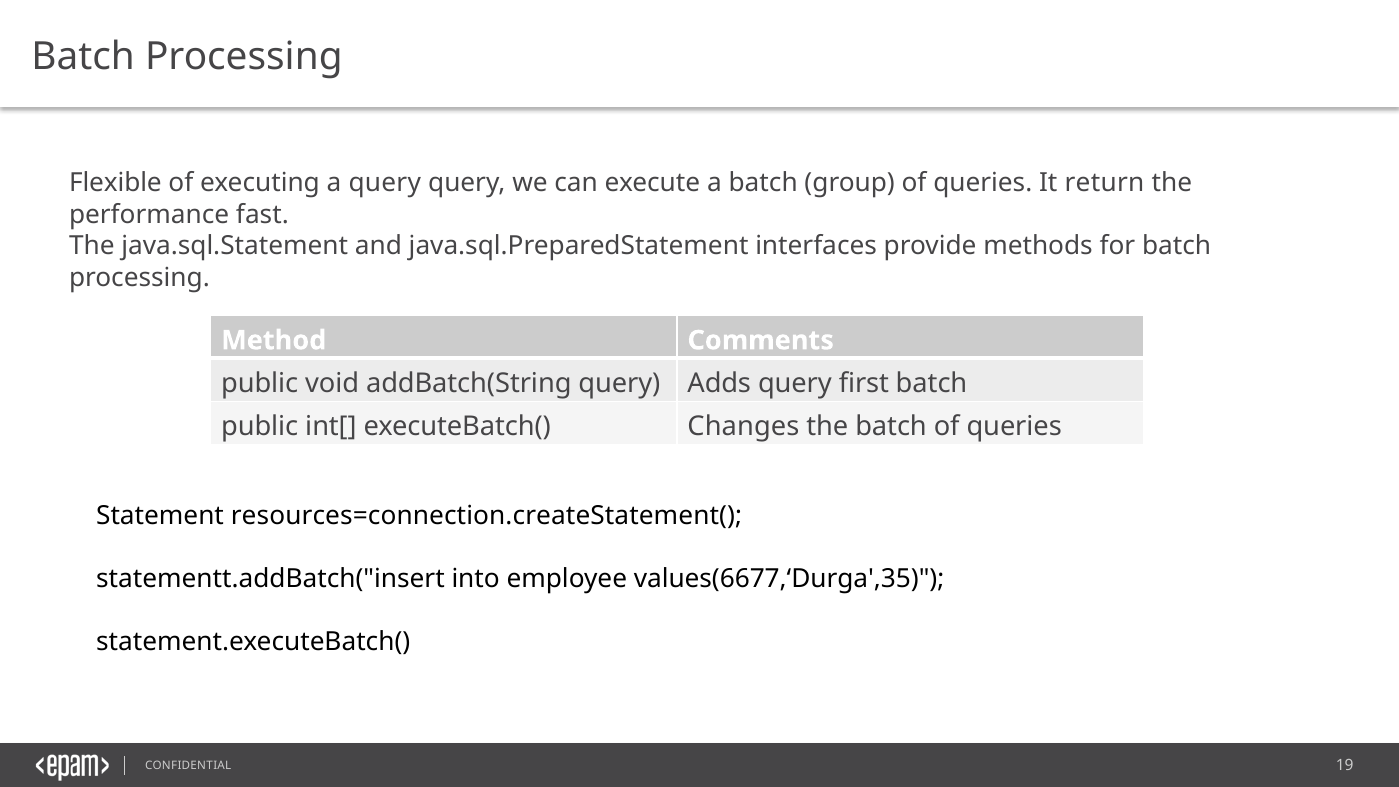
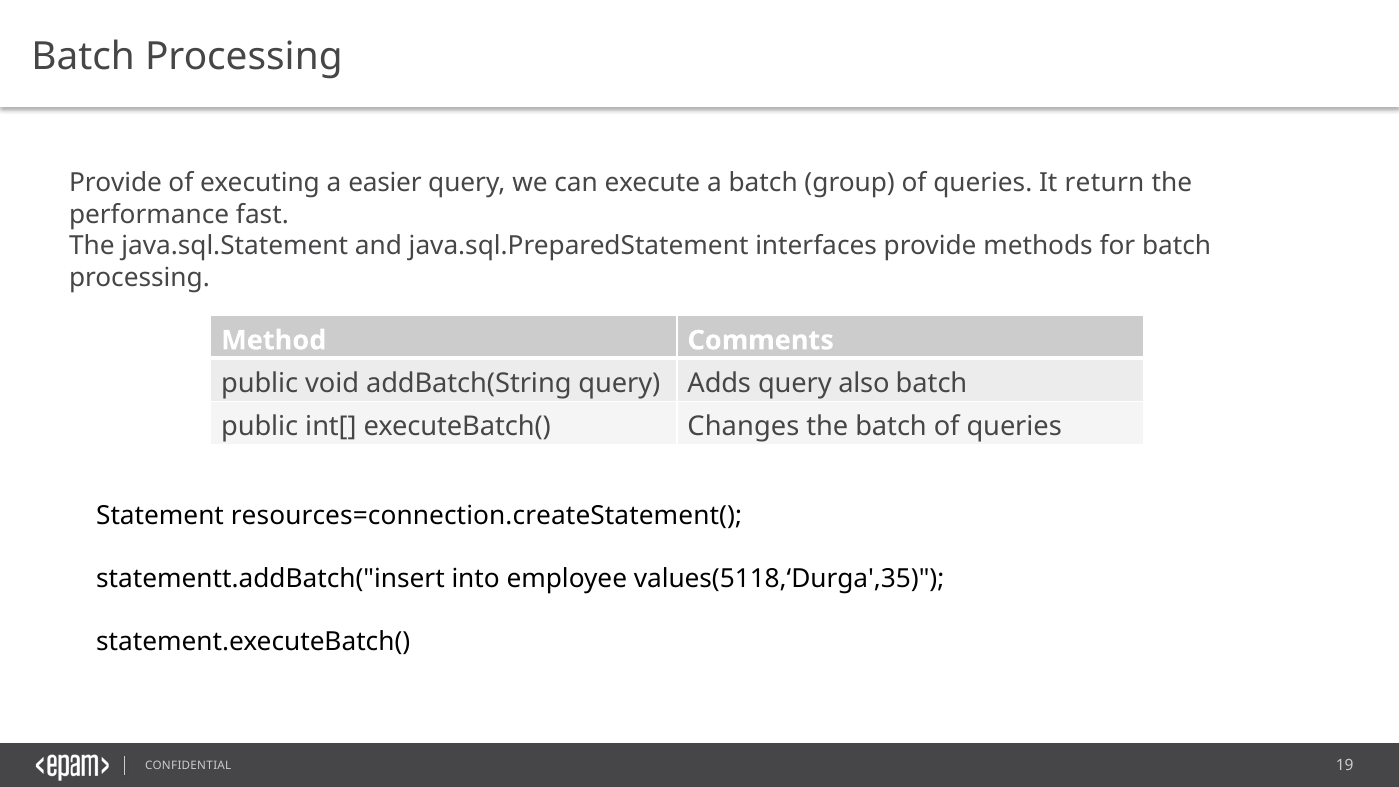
Flexible at (115, 183): Flexible -> Provide
a query: query -> easier
first: first -> also
values(6677,‘Durga',35: values(6677,‘Durga',35 -> values(5118,‘Durga',35
